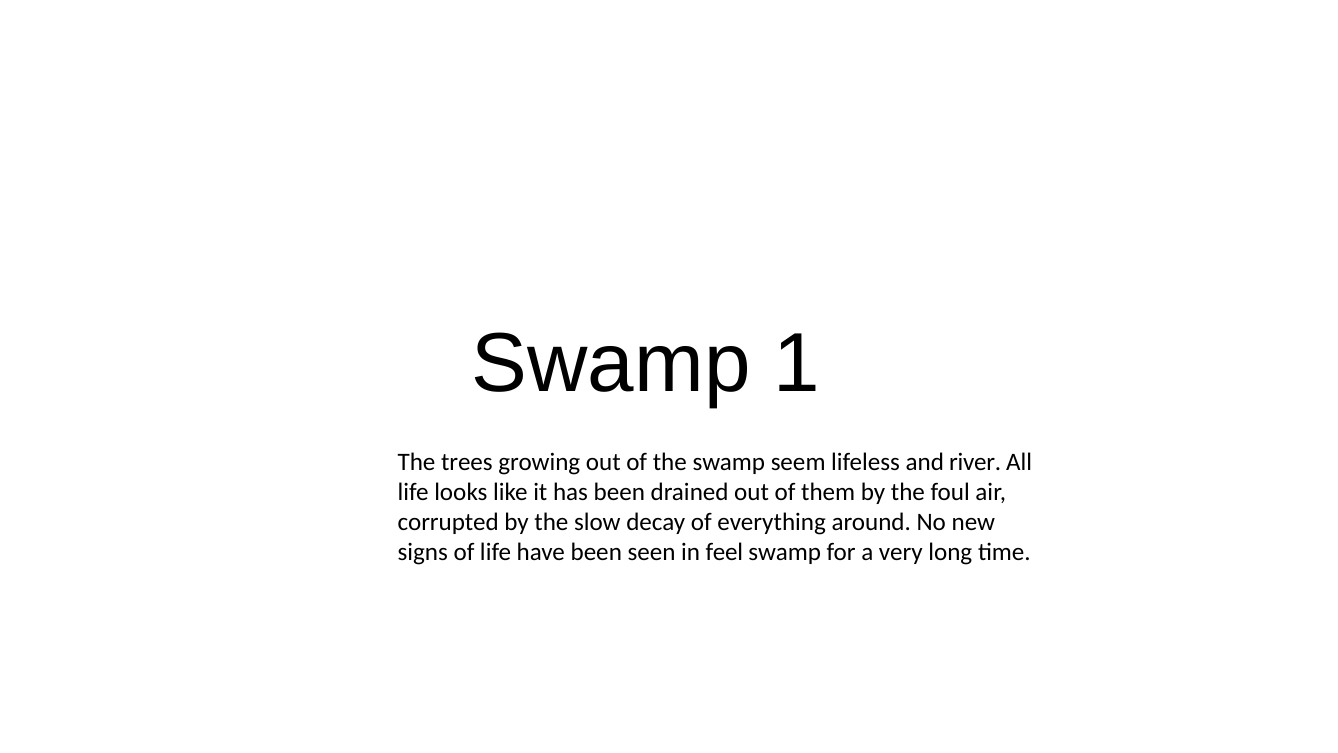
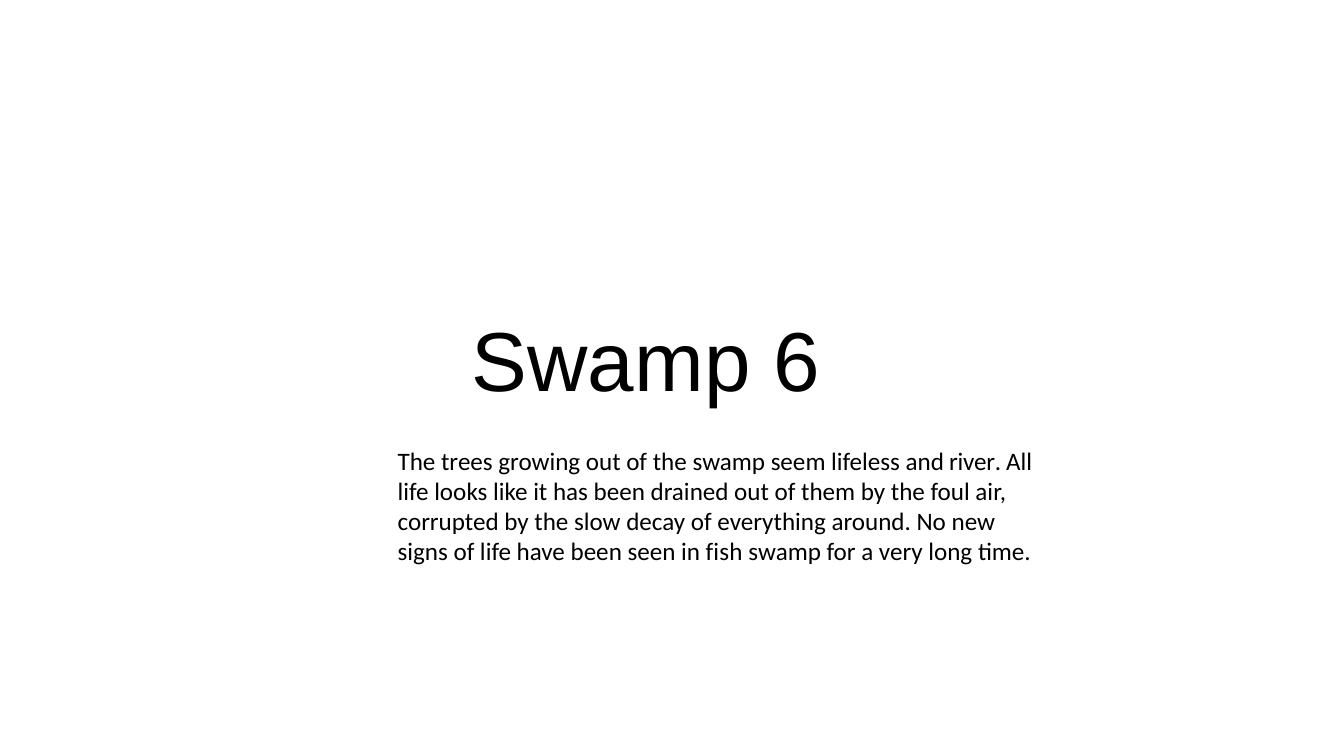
1: 1 -> 6
feel: feel -> fish
